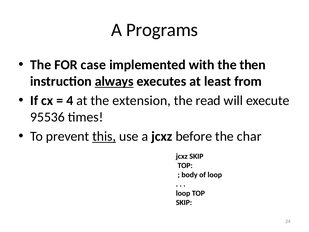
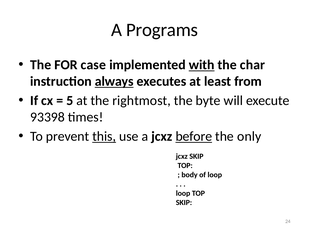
with underline: none -> present
then: then -> char
4: 4 -> 5
extension: extension -> rightmost
read: read -> byte
95536: 95536 -> 93398
before underline: none -> present
char: char -> only
